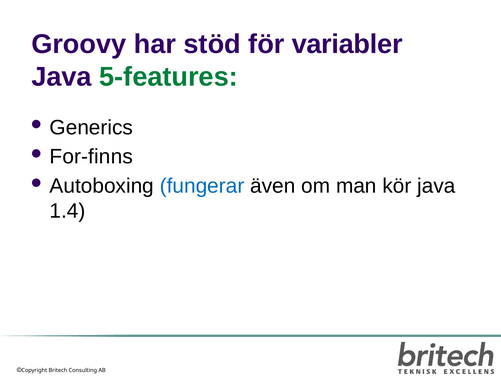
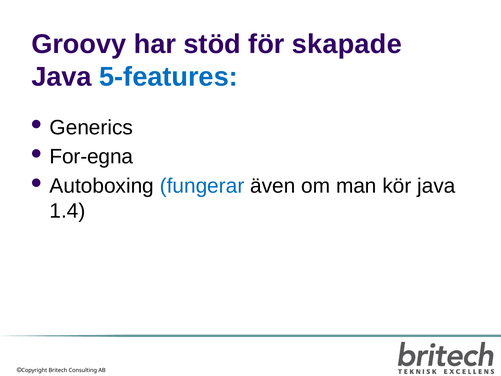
variabler: variabler -> skapade
5-features colour: green -> blue
For-finns: For-finns -> For-egna
